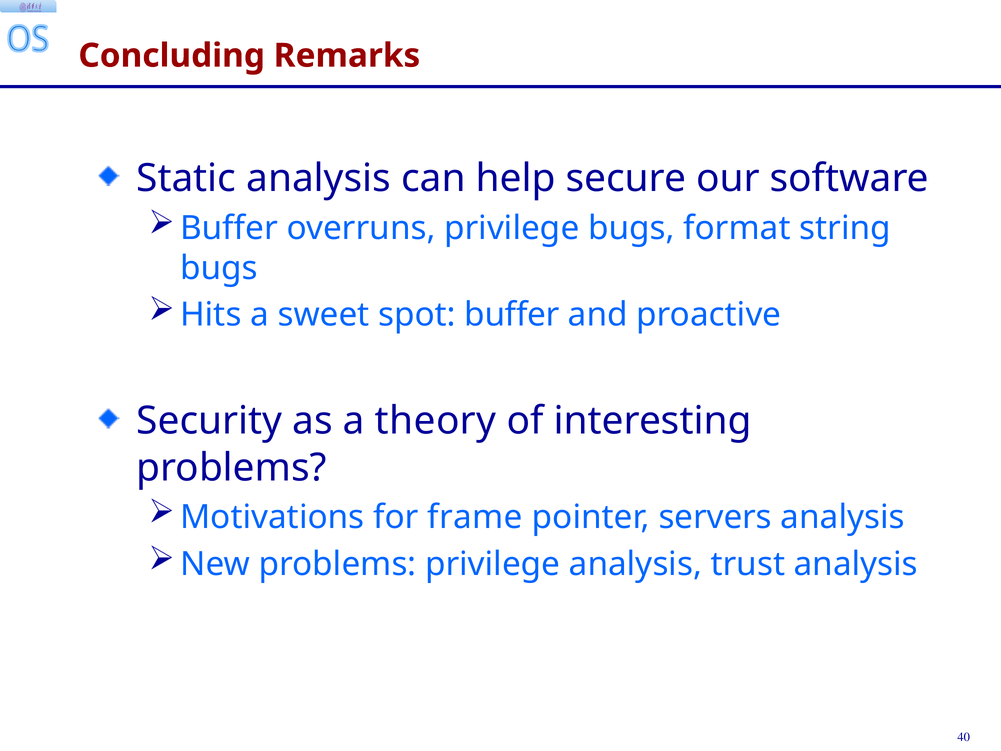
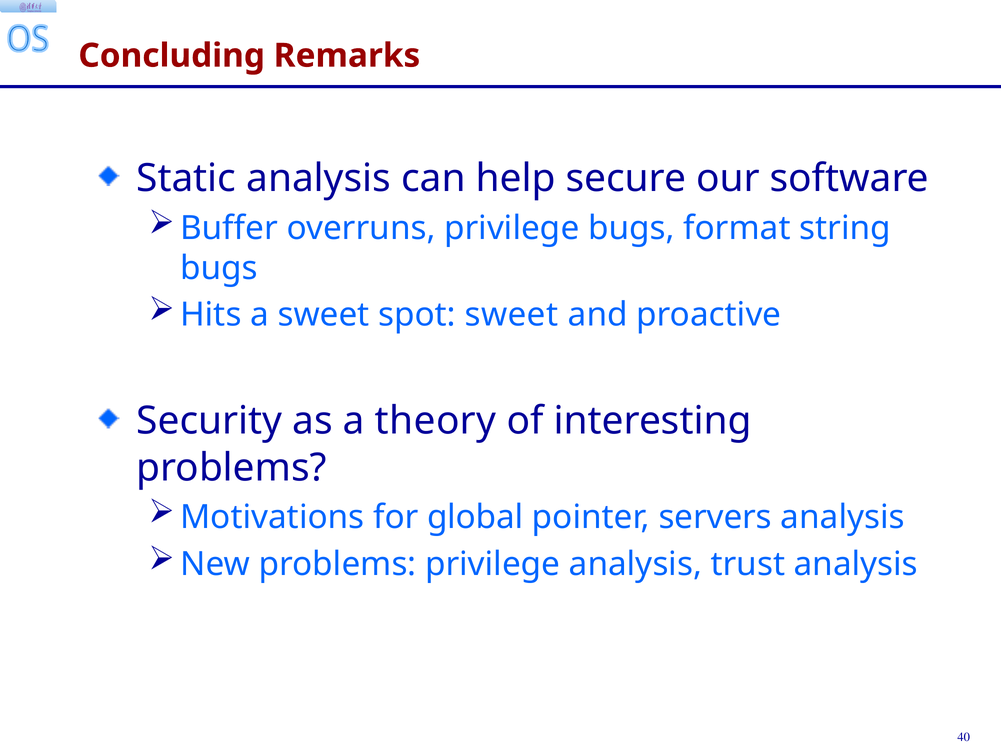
spot buffer: buffer -> sweet
frame: frame -> global
